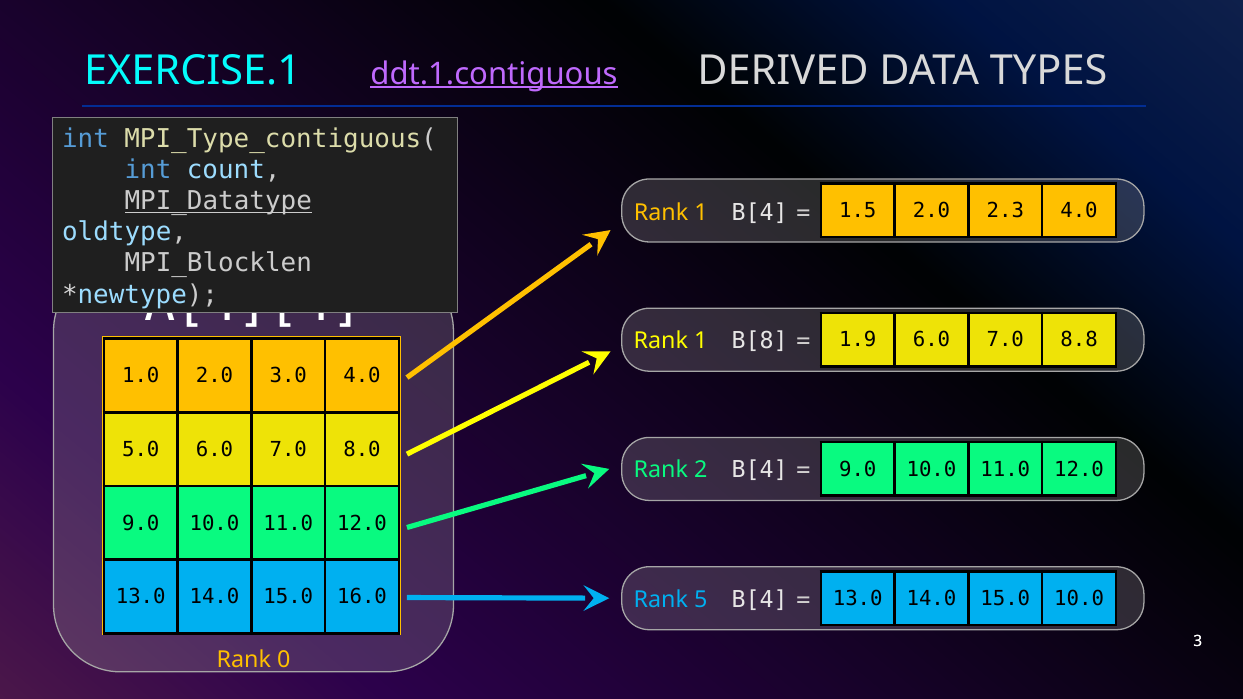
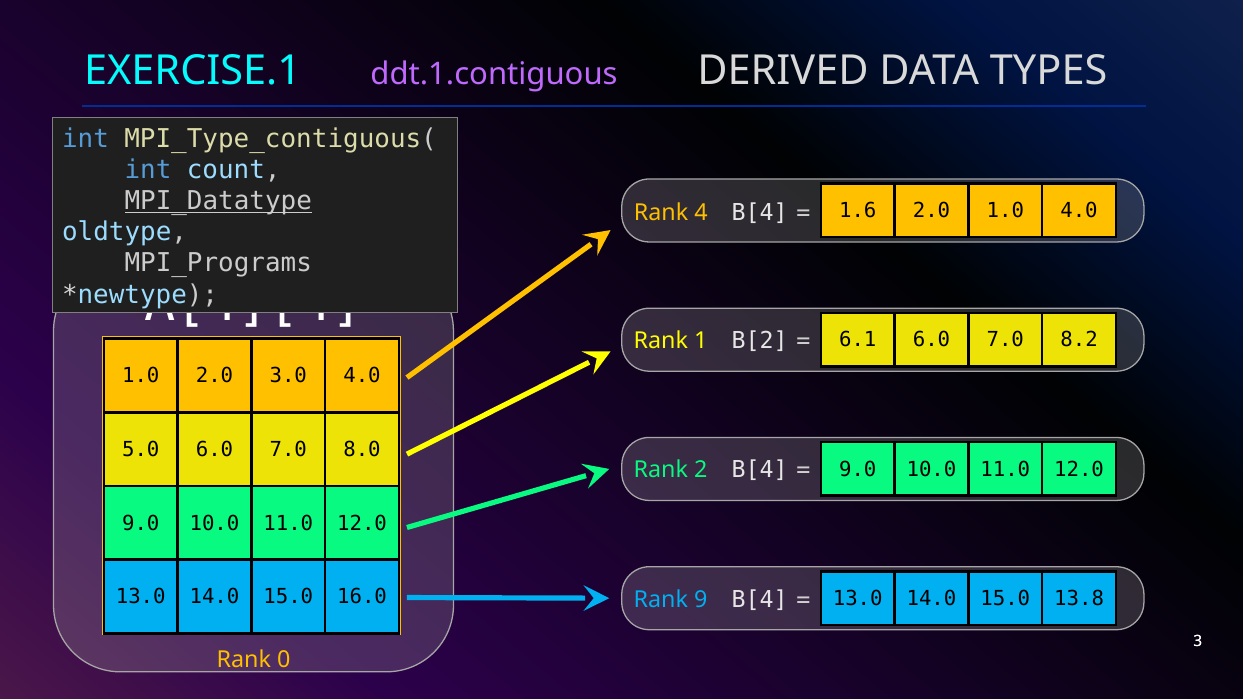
ddt.1.contiguous underline: present -> none
1.5: 1.5 -> 1.6
2.0 2.3: 2.3 -> 1.0
1 at (701, 213): 1 -> 4
MPI_Blocklen: MPI_Blocklen -> MPI_Programs
1.9: 1.9 -> 6.1
8.8: 8.8 -> 8.2
B[8: B[8 -> B[2
15.0 10.0: 10.0 -> 13.8
5: 5 -> 9
